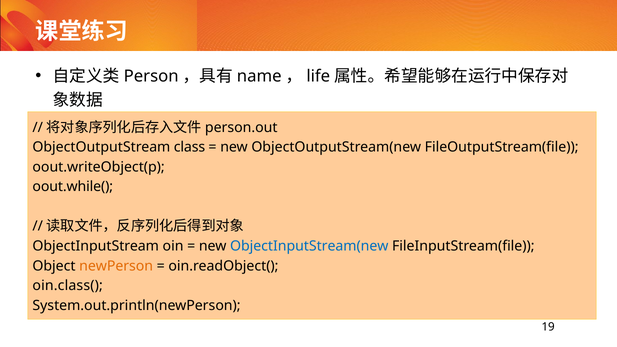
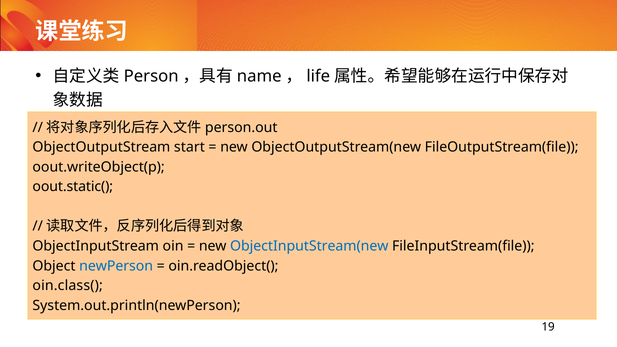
class: class -> start
oout.while(: oout.while( -> oout.static(
newPerson colour: orange -> blue
